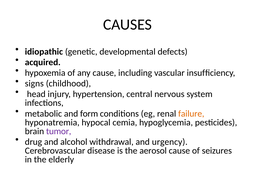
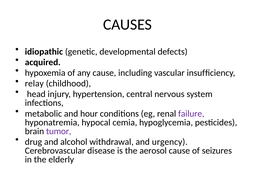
signs: signs -> relay
form: form -> hour
failure colour: orange -> purple
